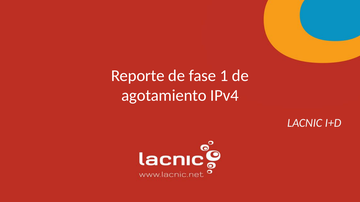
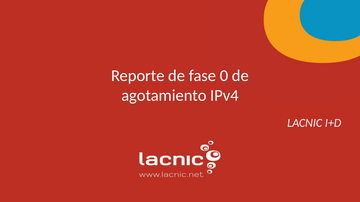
1: 1 -> 0
